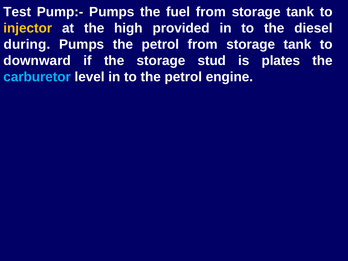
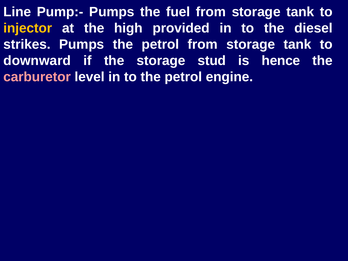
Test: Test -> Line
during: during -> strikes
plates: plates -> hence
carburetor colour: light blue -> pink
